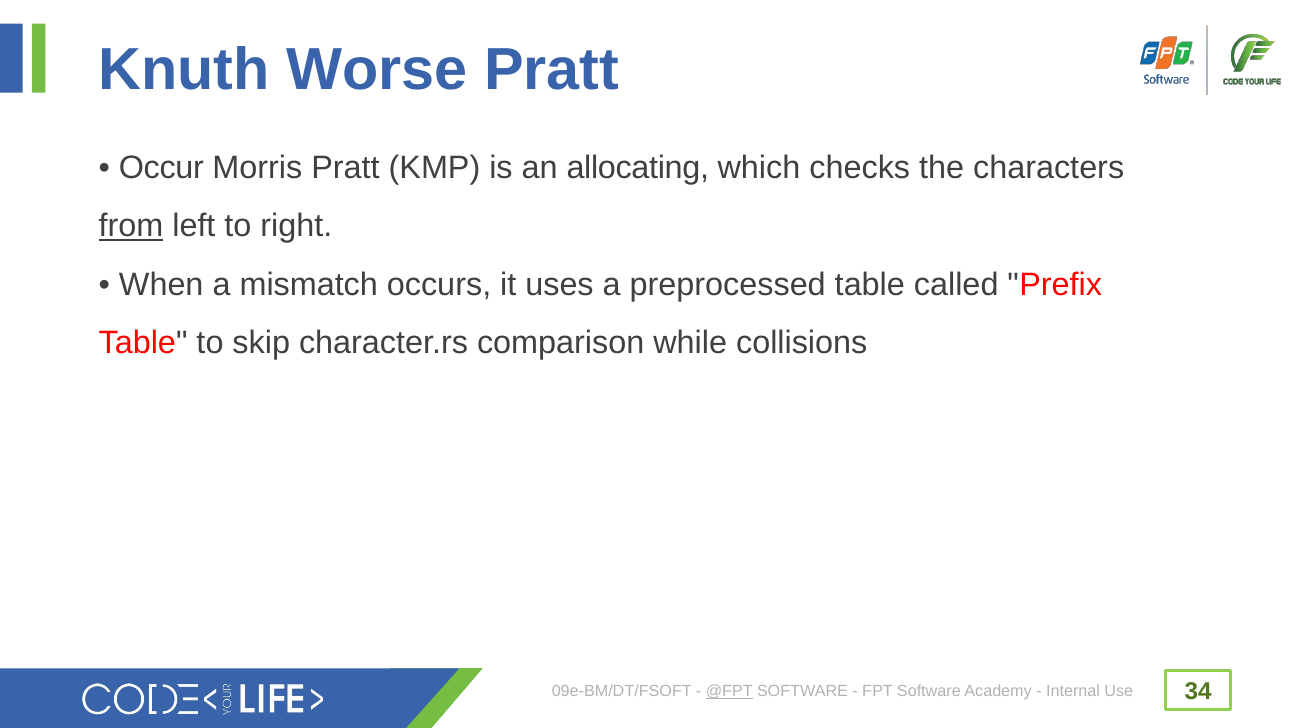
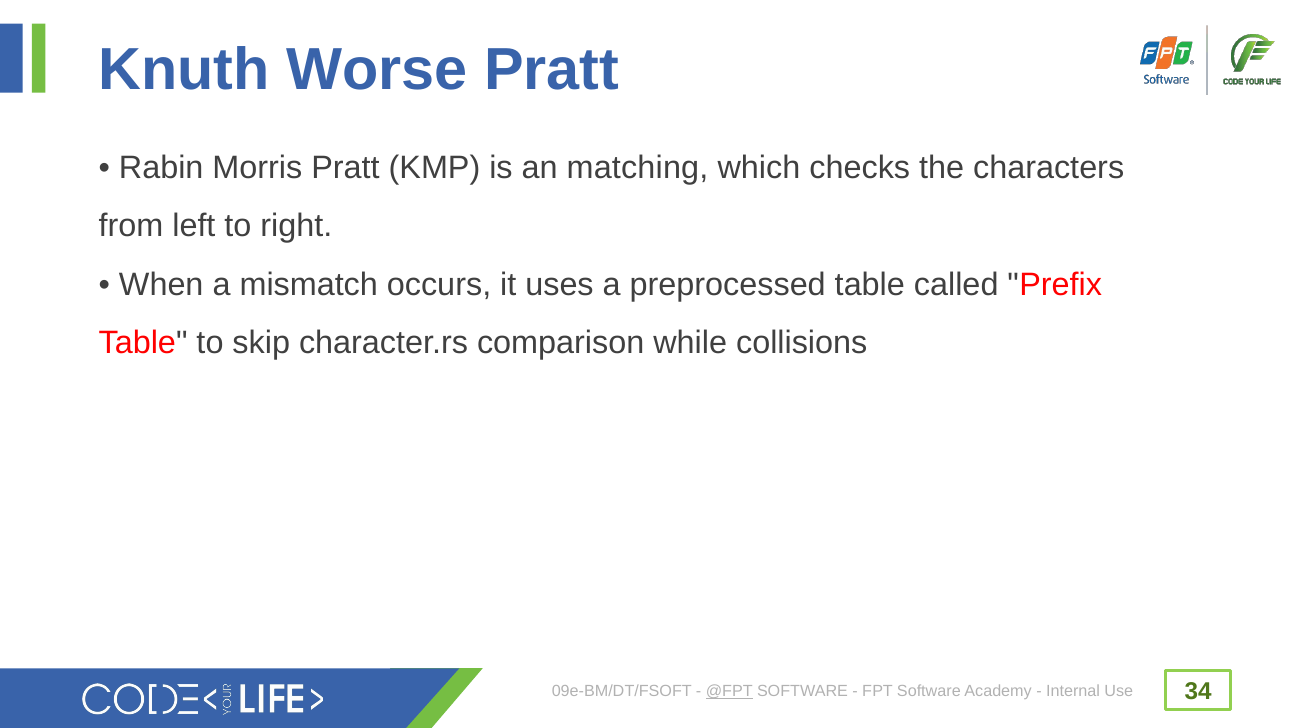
Occur: Occur -> Rabin
allocating: allocating -> matching
from underline: present -> none
